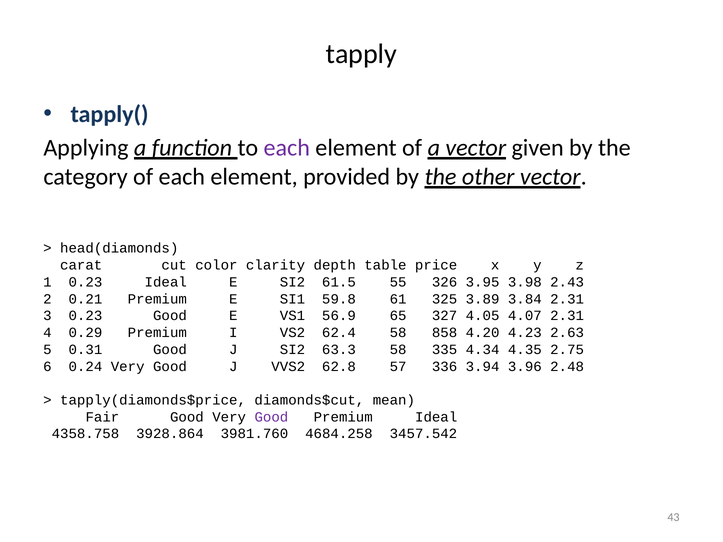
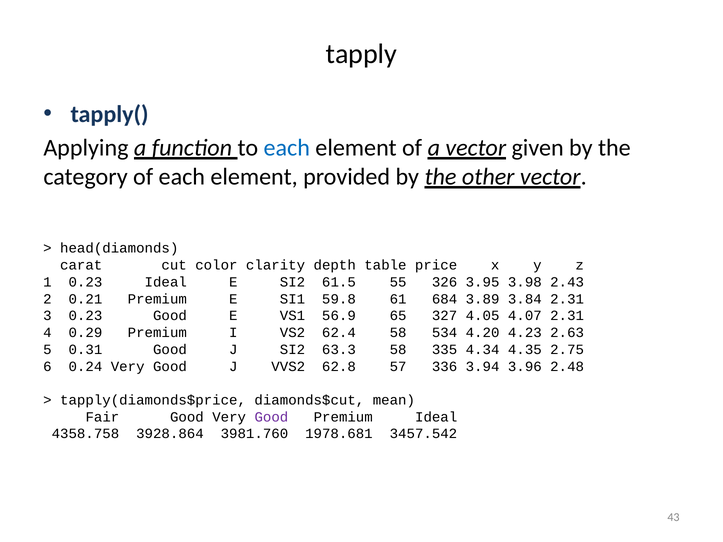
each at (287, 148) colour: purple -> blue
325: 325 -> 684
858: 858 -> 534
4684.258: 4684.258 -> 1978.681
